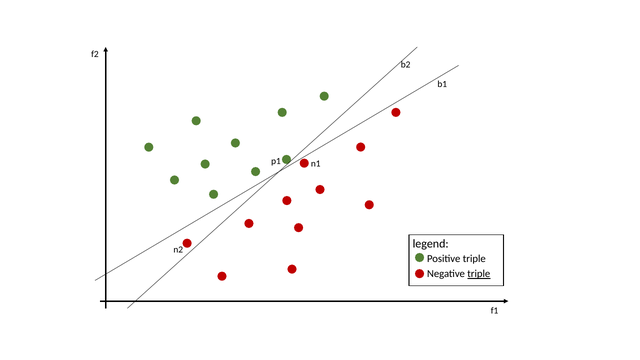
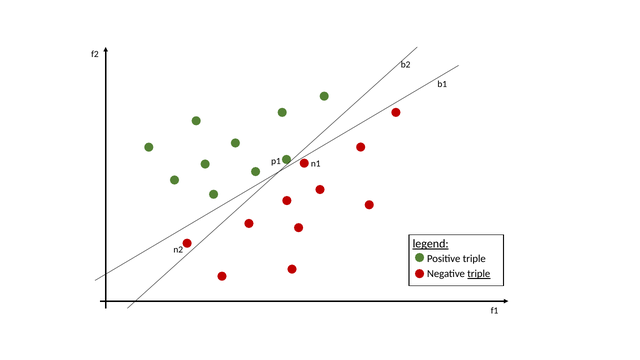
legend underline: none -> present
